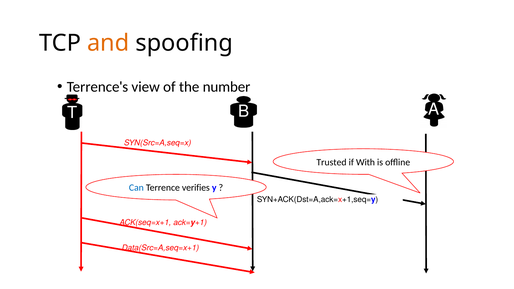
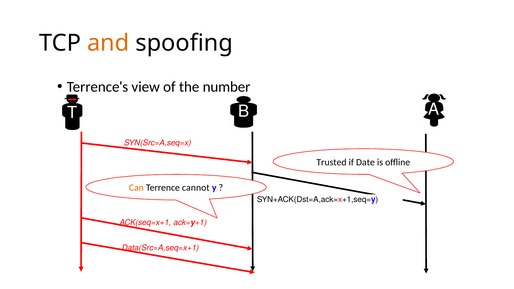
With: With -> Date
Can colour: blue -> orange
verifies: verifies -> cannot
